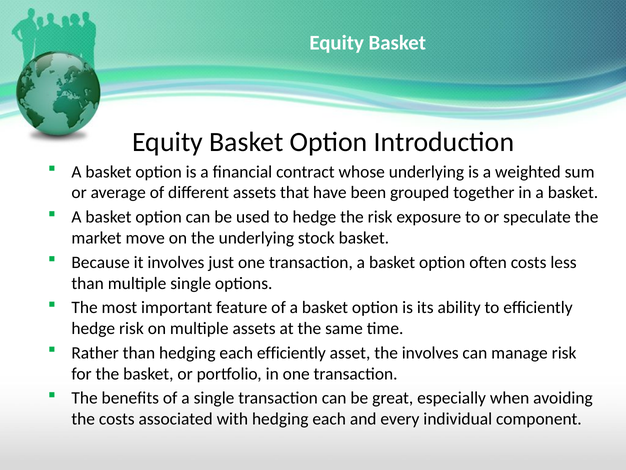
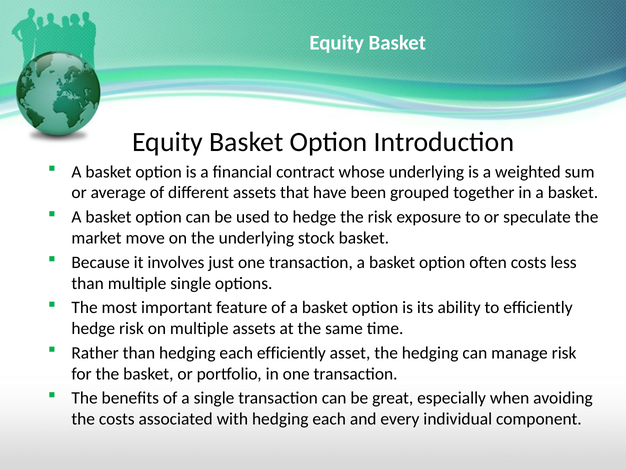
the involves: involves -> hedging
